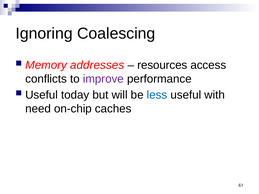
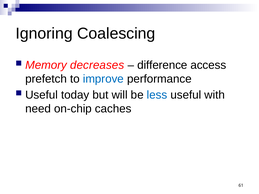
addresses: addresses -> decreases
resources: resources -> difference
conflicts: conflicts -> prefetch
improve colour: purple -> blue
